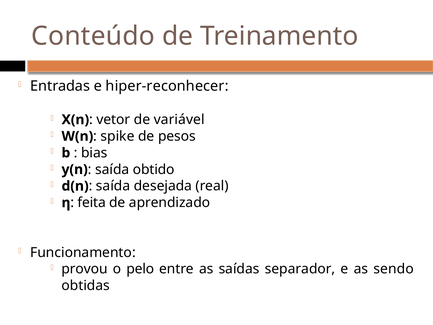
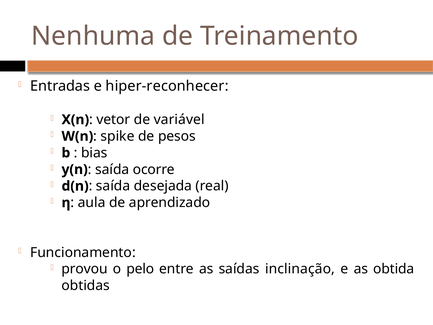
Conteúdo: Conteúdo -> Nenhuma
obtido: obtido -> ocorre
feita: feita -> aula
separador: separador -> inclinação
sendo: sendo -> obtida
